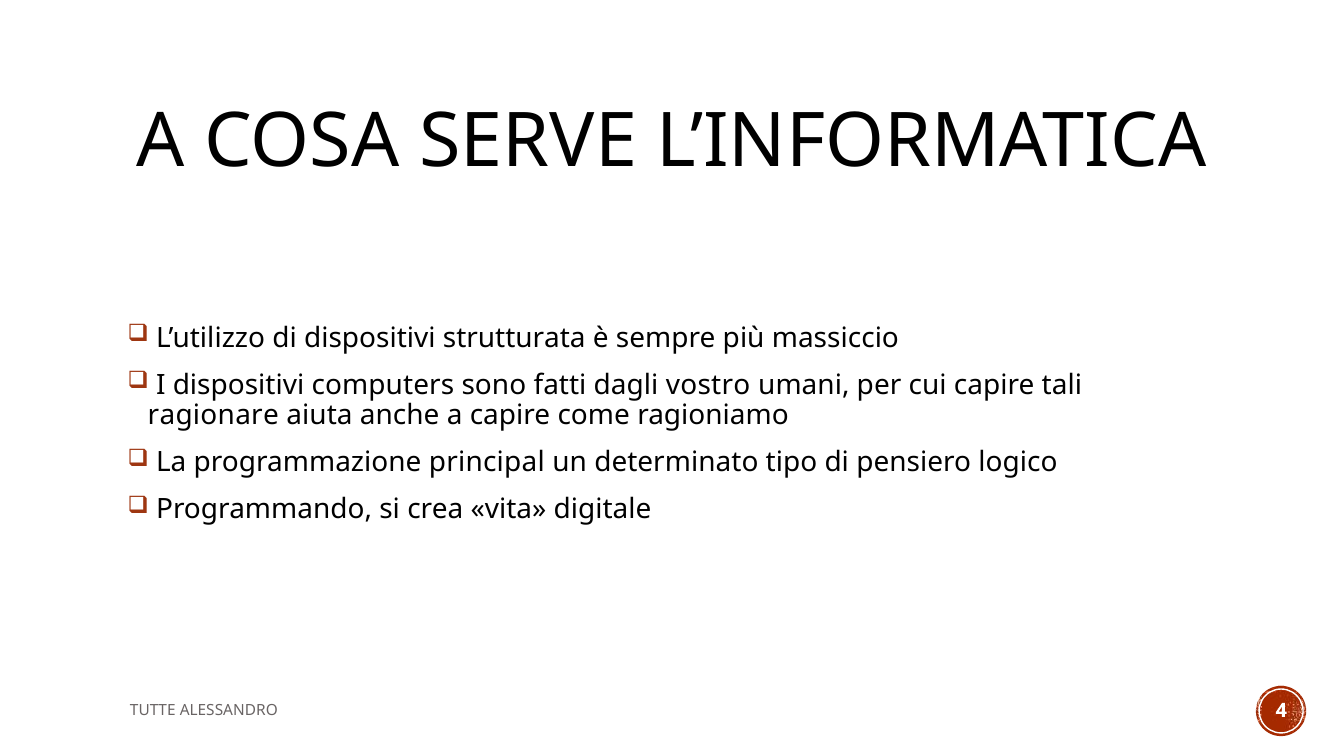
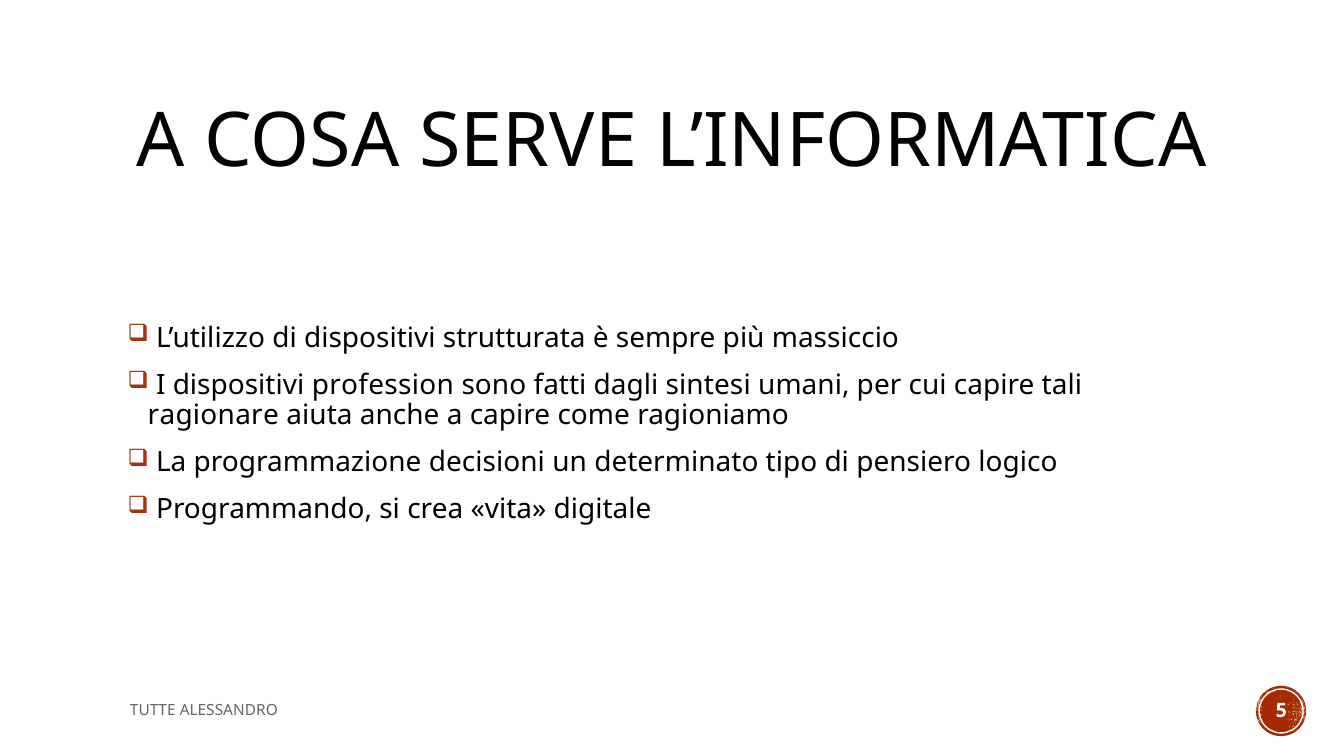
computers: computers -> profession
vostro: vostro -> sintesi
principal: principal -> decisioni
4: 4 -> 5
